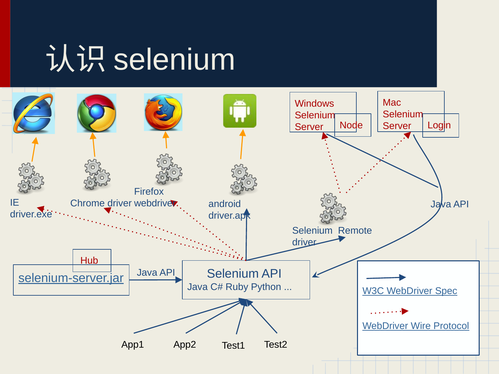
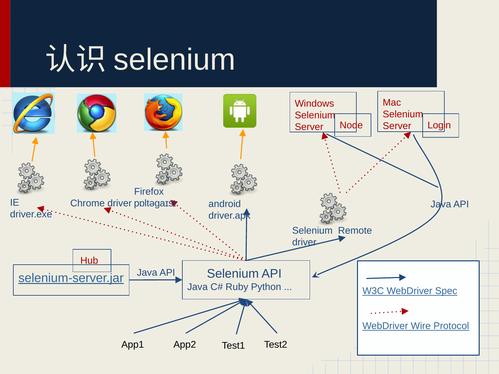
webdriver at (155, 203): webdriver -> pɒltəgaɪst
